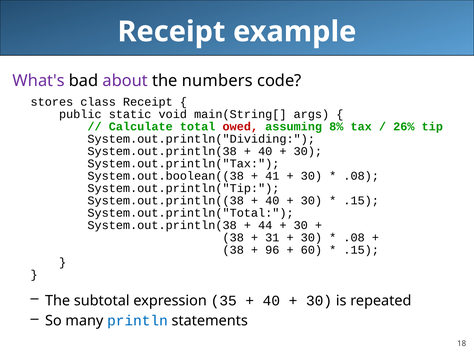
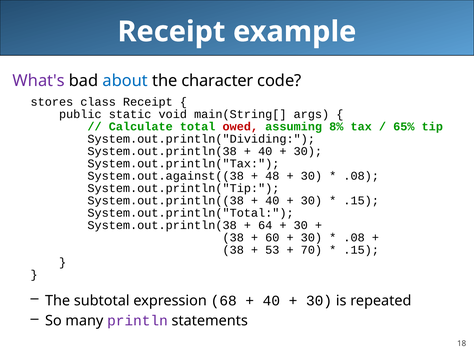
about colour: purple -> blue
numbers: numbers -> character
26%: 26% -> 65%
System.out.boolean((38: System.out.boolean((38 -> System.out.against((38
41: 41 -> 48
44: 44 -> 64
31: 31 -> 60
96: 96 -> 53
60: 60 -> 70
35: 35 -> 68
println colour: blue -> purple
